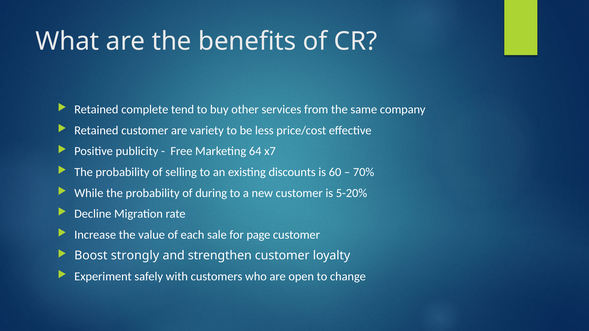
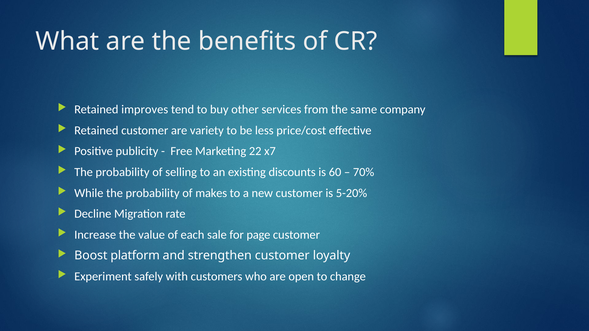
complete: complete -> improves
64: 64 -> 22
during: during -> makes
strongly: strongly -> platform
